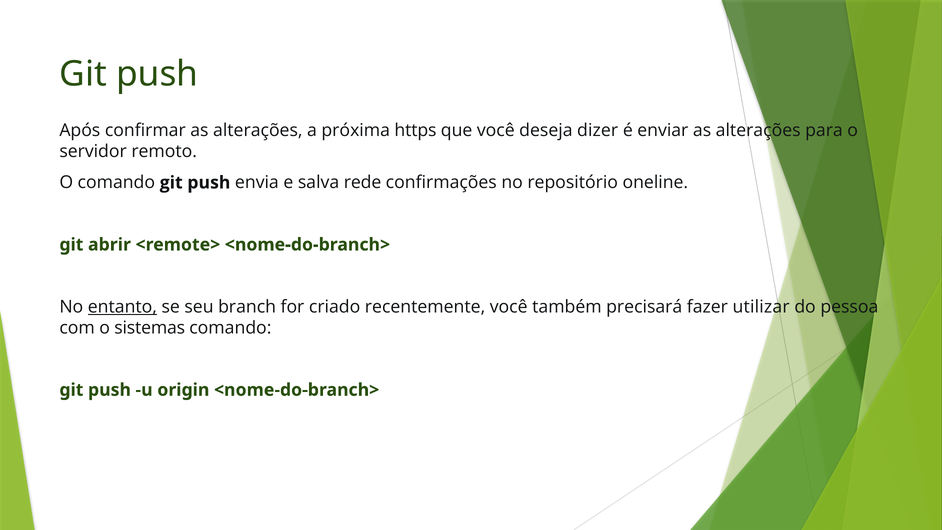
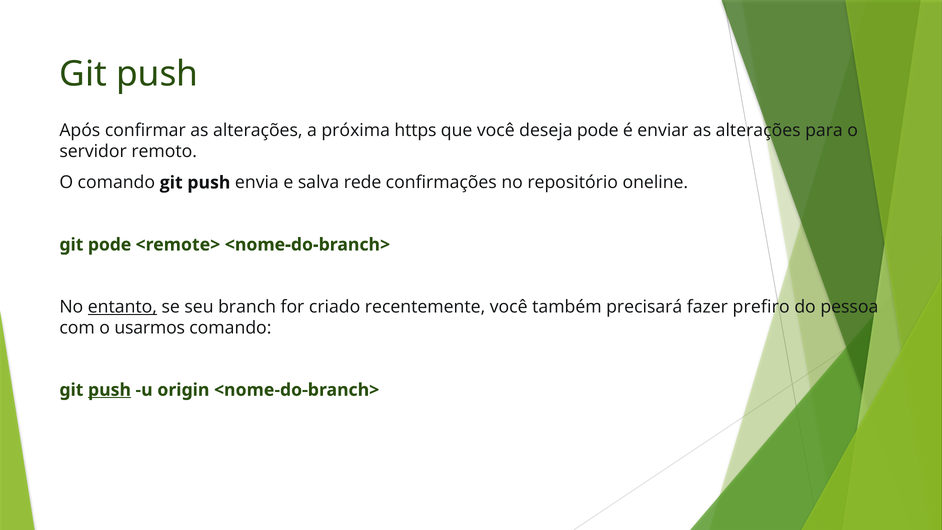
deseja dizer: dizer -> pode
git abrir: abrir -> pode
utilizar: utilizar -> prefiro
sistemas: sistemas -> usarmos
push at (109, 390) underline: none -> present
